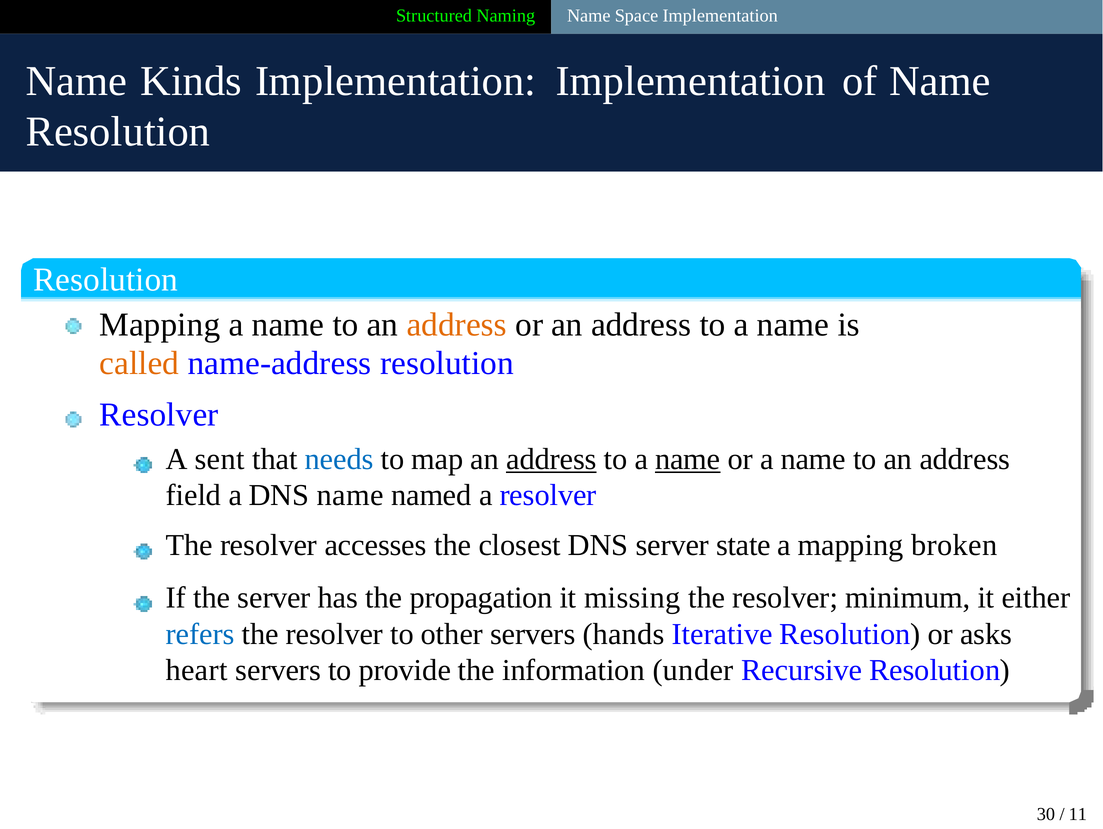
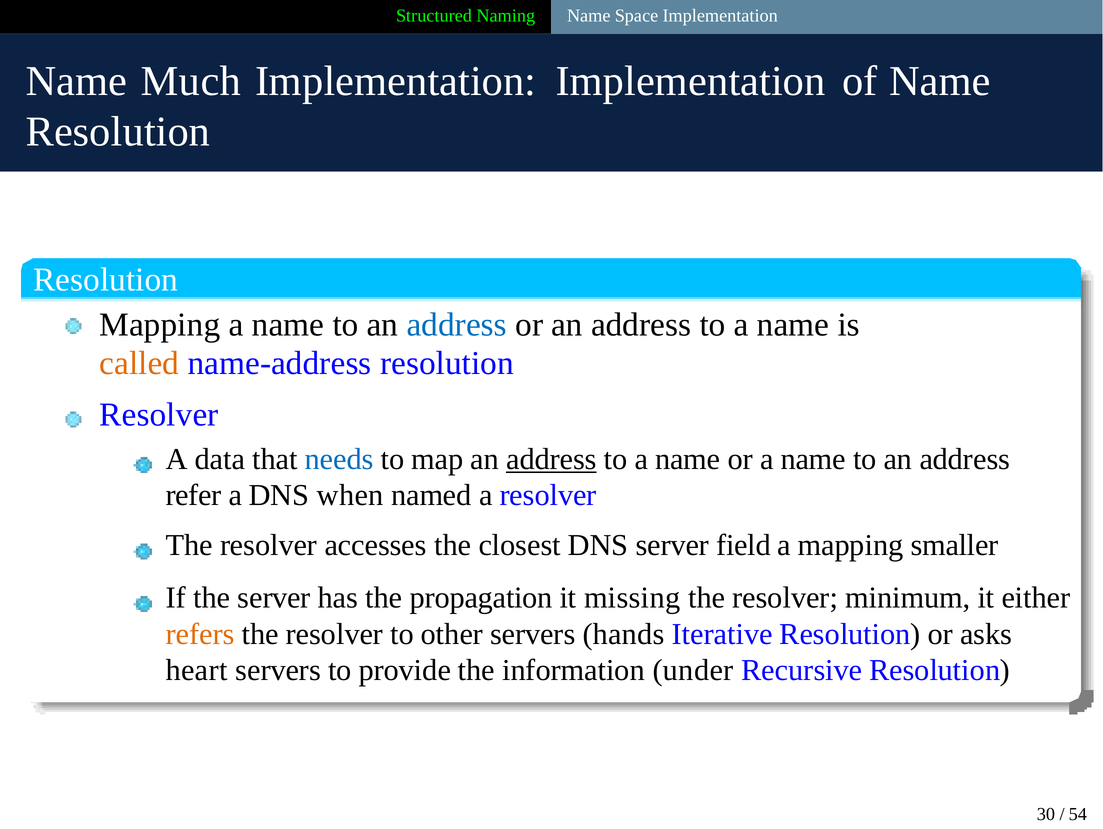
Kinds: Kinds -> Much
address at (457, 325) colour: orange -> blue
sent: sent -> data
name at (688, 459) underline: present -> none
field: field -> refer
DNS name: name -> when
state: state -> field
broken: broken -> smaller
refers colour: blue -> orange
11: 11 -> 54
